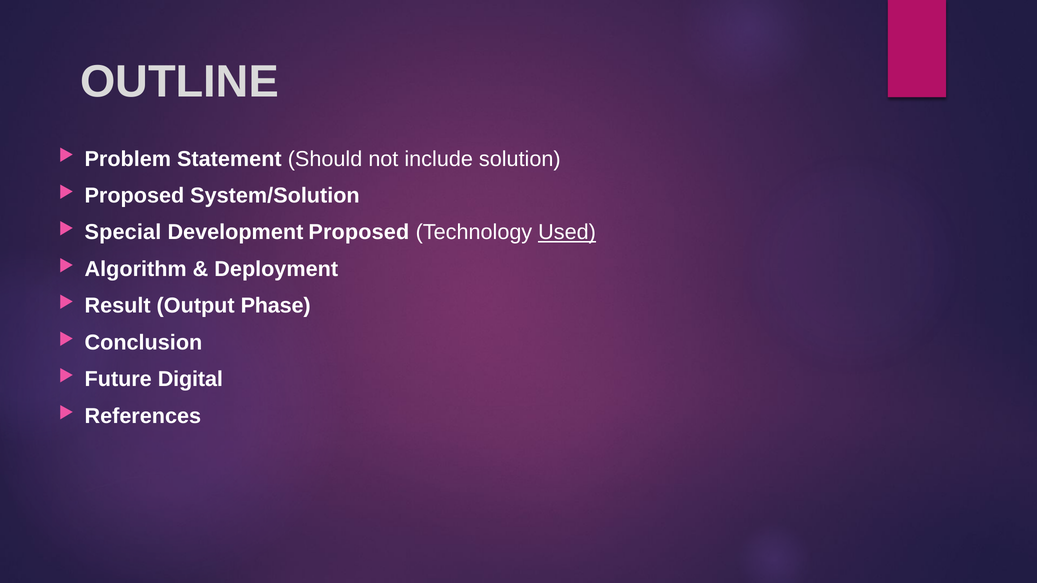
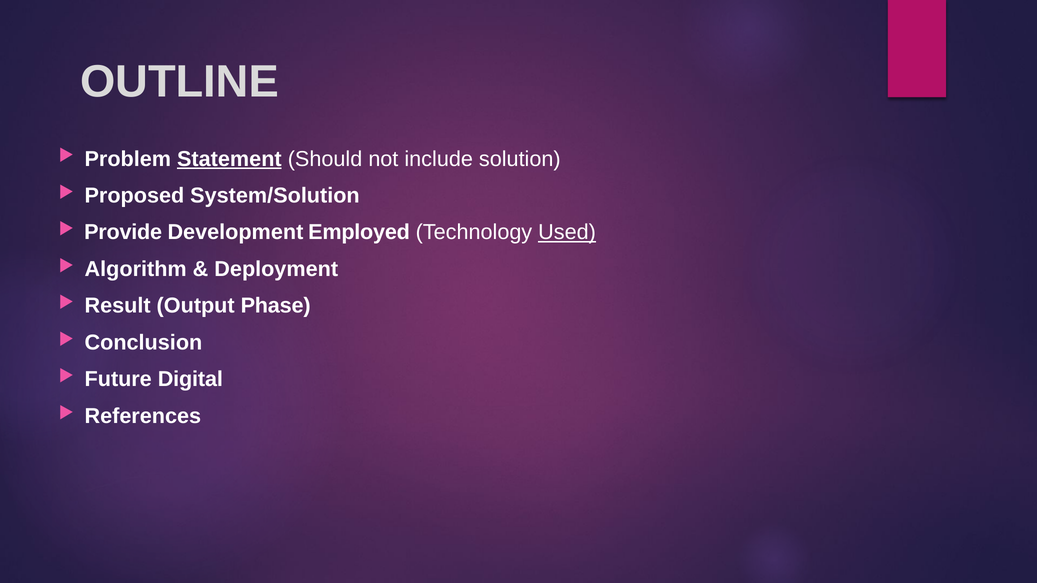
Statement underline: none -> present
Special: Special -> Provide
Development Proposed: Proposed -> Employed
